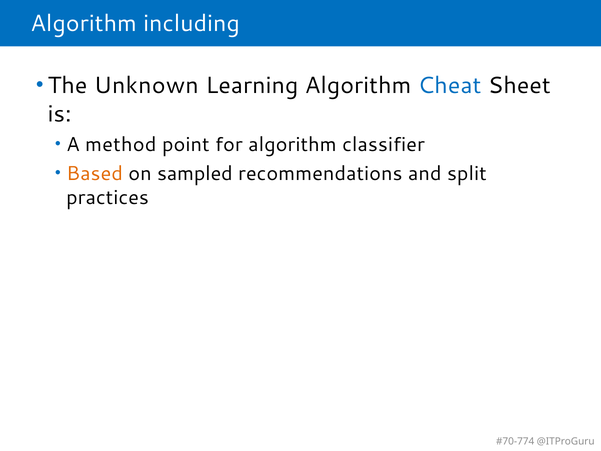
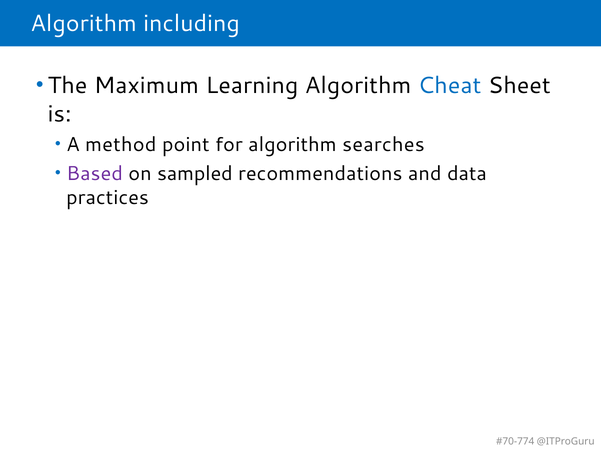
Unknown: Unknown -> Maximum
classifier: classifier -> searches
Based colour: orange -> purple
split: split -> data
